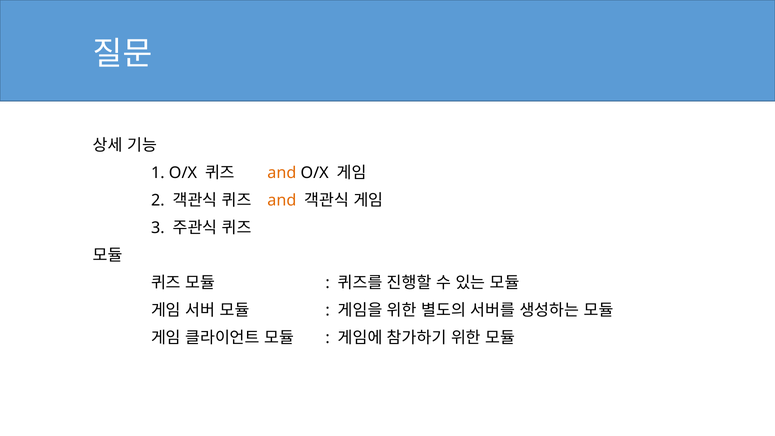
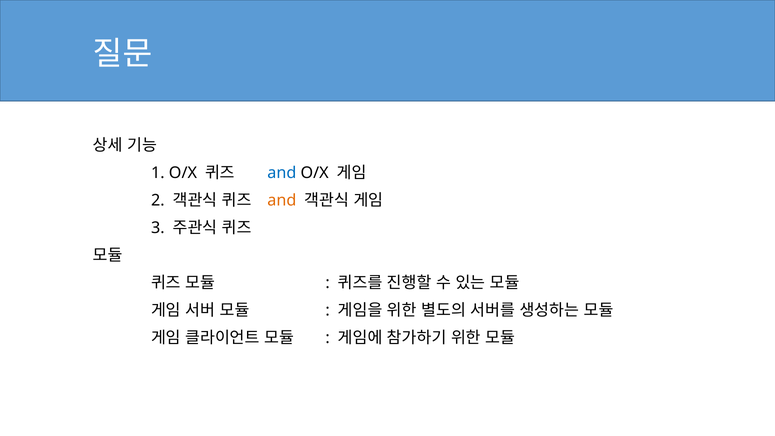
and at (282, 173) colour: orange -> blue
